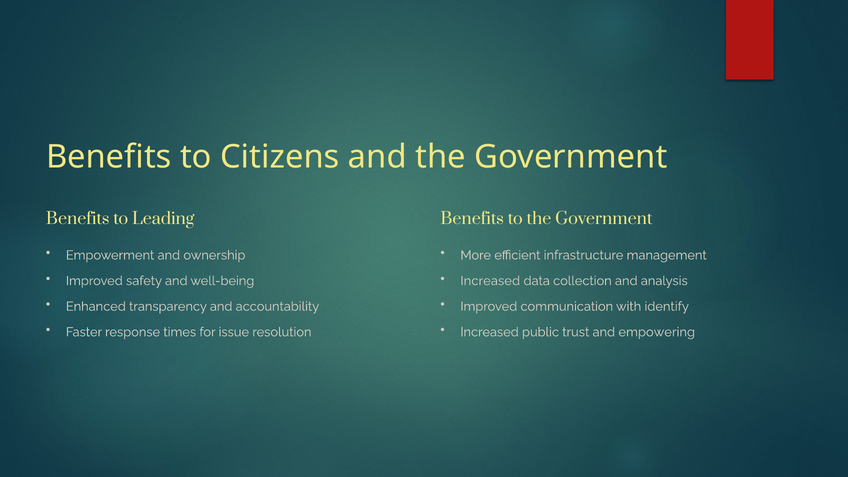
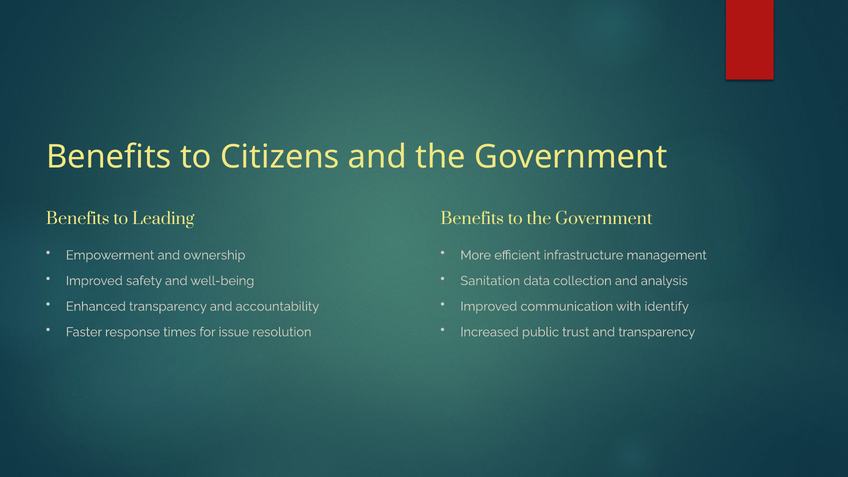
Increased at (490, 281): Increased -> Sanitation
and empowering: empowering -> transparency
